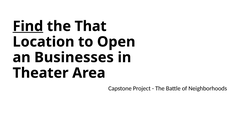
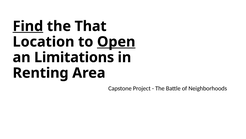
Open underline: none -> present
Businesses: Businesses -> Limitations
Theater: Theater -> Renting
